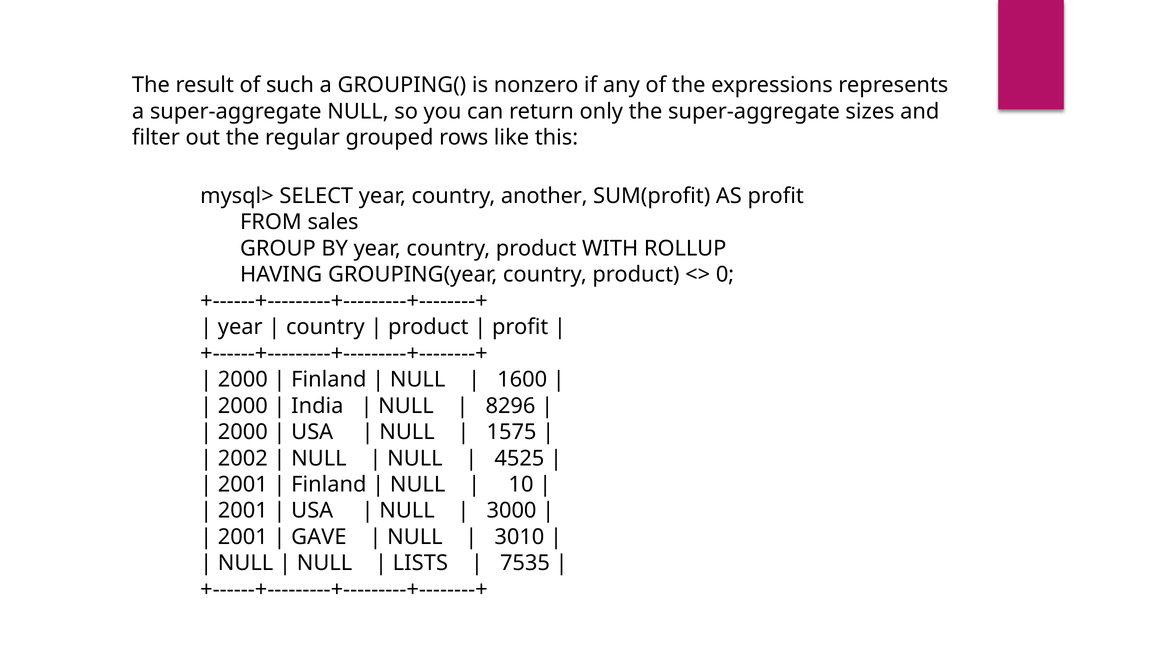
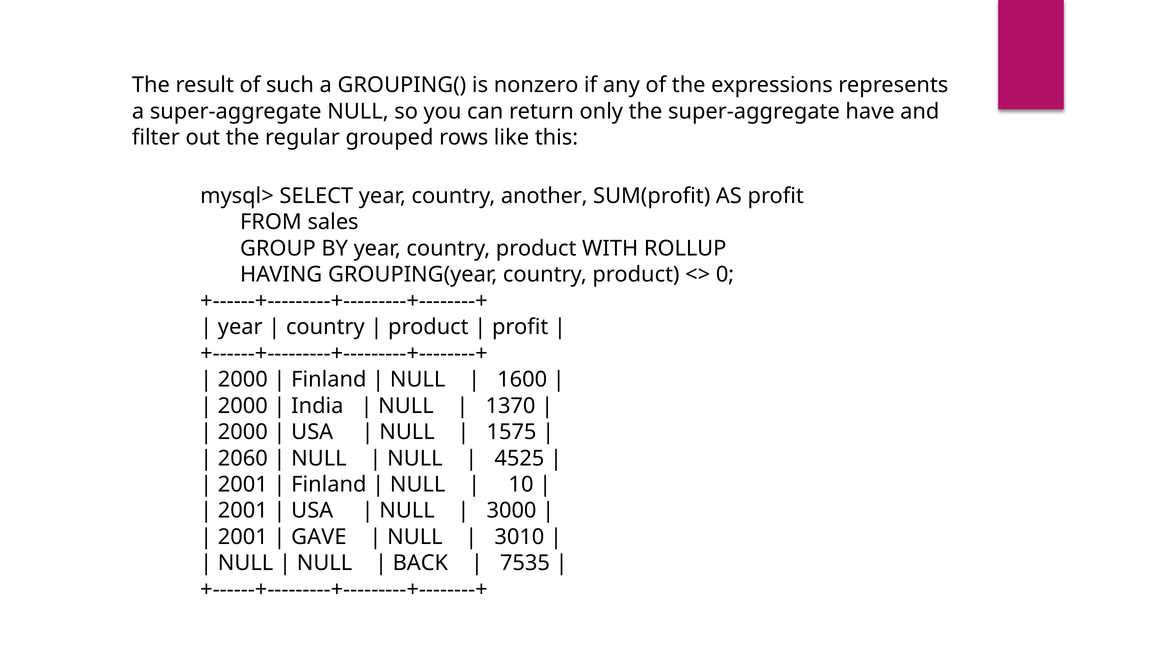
sizes: sizes -> have
8296: 8296 -> 1370
2002: 2002 -> 2060
LISTS: LISTS -> BACK
